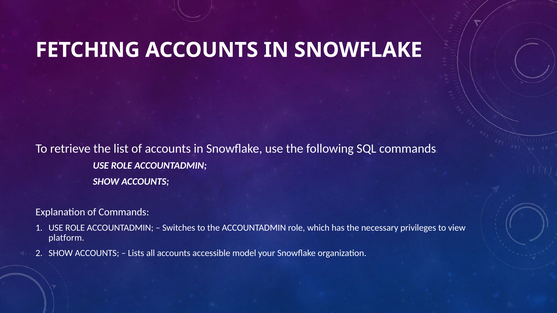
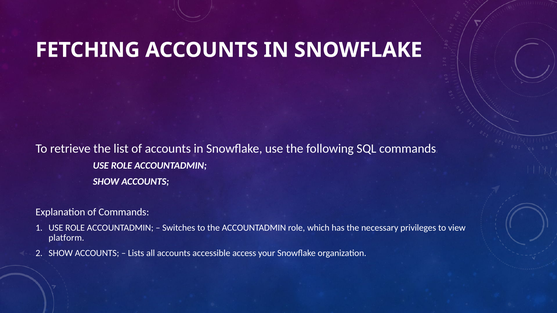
model: model -> access
